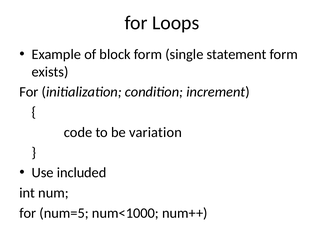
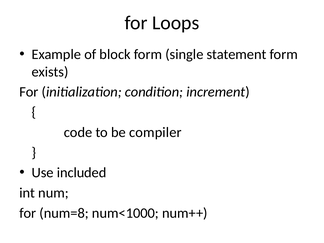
variation: variation -> compiler
num=5: num=5 -> num=8
